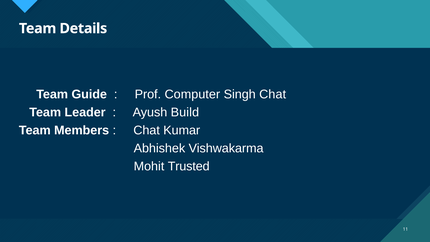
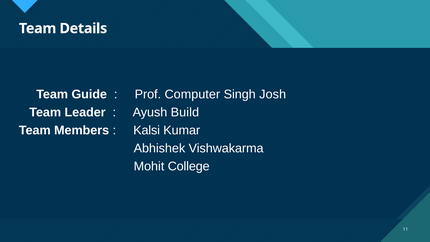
Singh Chat: Chat -> Josh
Chat at (147, 130): Chat -> Kalsi
Trusted: Trusted -> College
